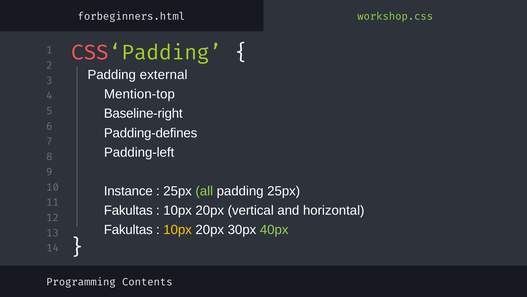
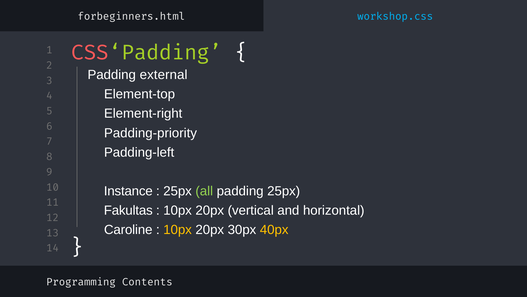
workshop.css colour: light green -> light blue
Mention-top: Mention-top -> Element-top
Baseline-right: Baseline-right -> Element-right
Padding-defines: Padding-defines -> Padding-priority
Fakultas at (128, 229): Fakultas -> Caroline
40px colour: light green -> yellow
